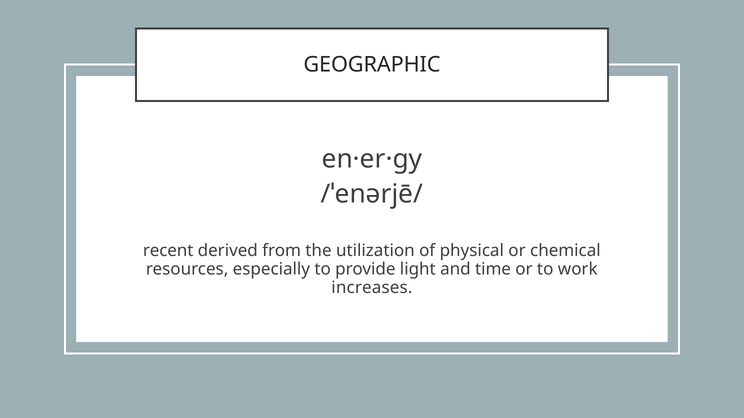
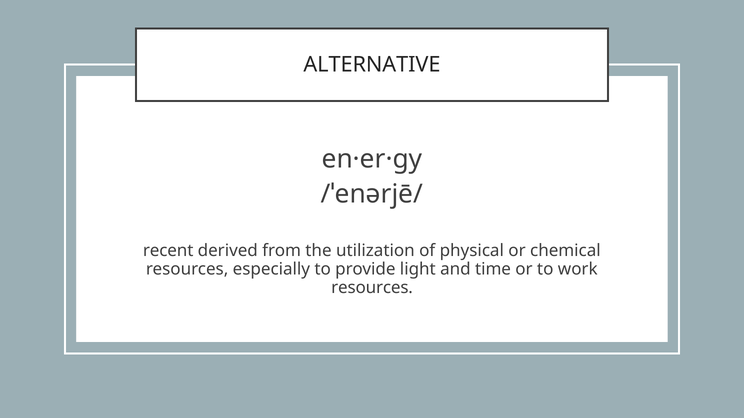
GEOGRAPHIC: GEOGRAPHIC -> ALTERNATIVE
increases at (372, 288): increases -> resources
